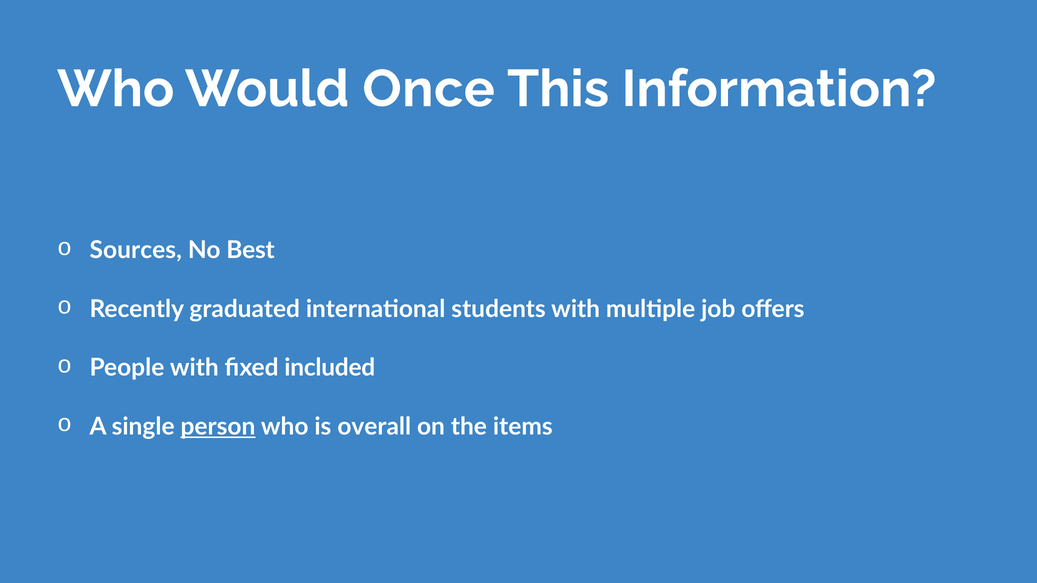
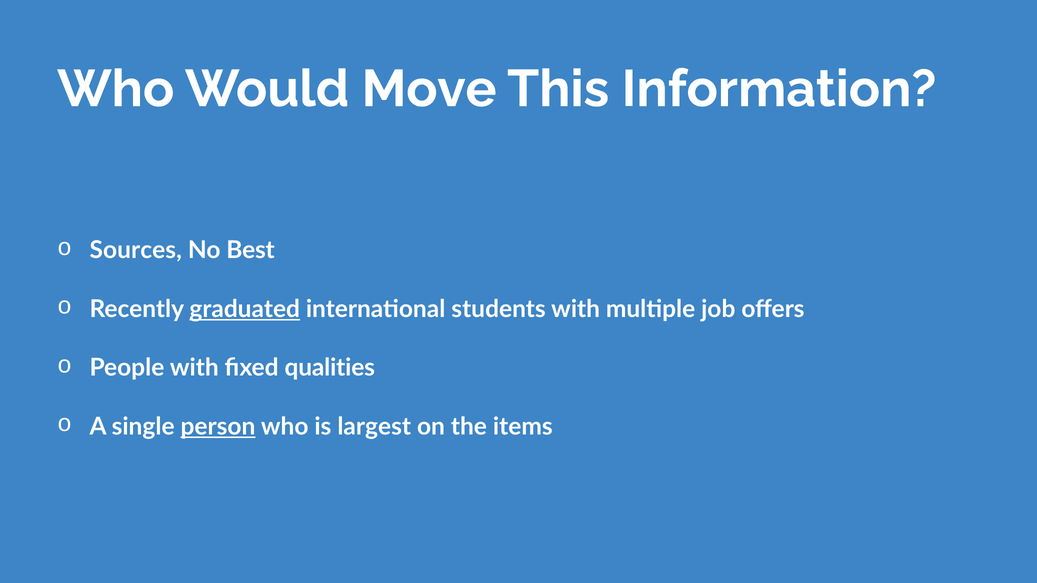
Once: Once -> Move
graduated underline: none -> present
included: included -> qualities
overall: overall -> largest
